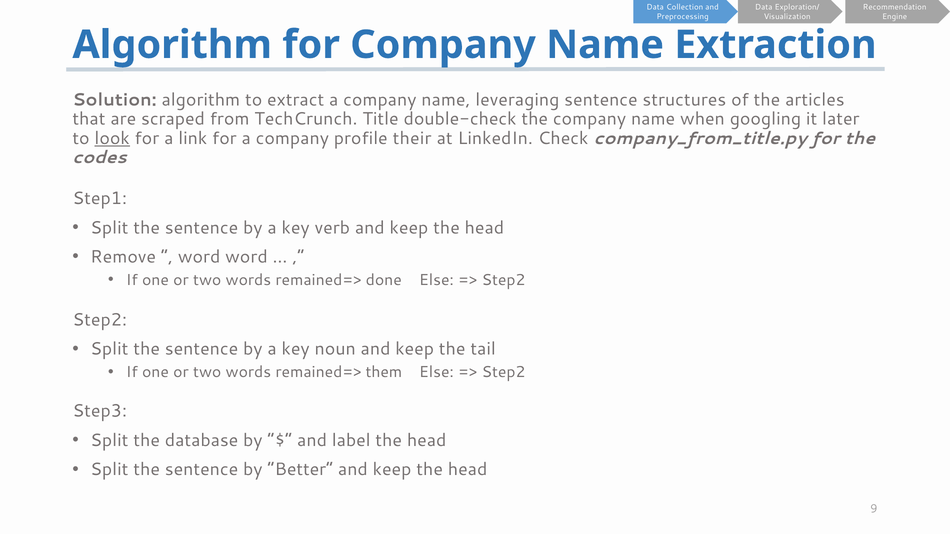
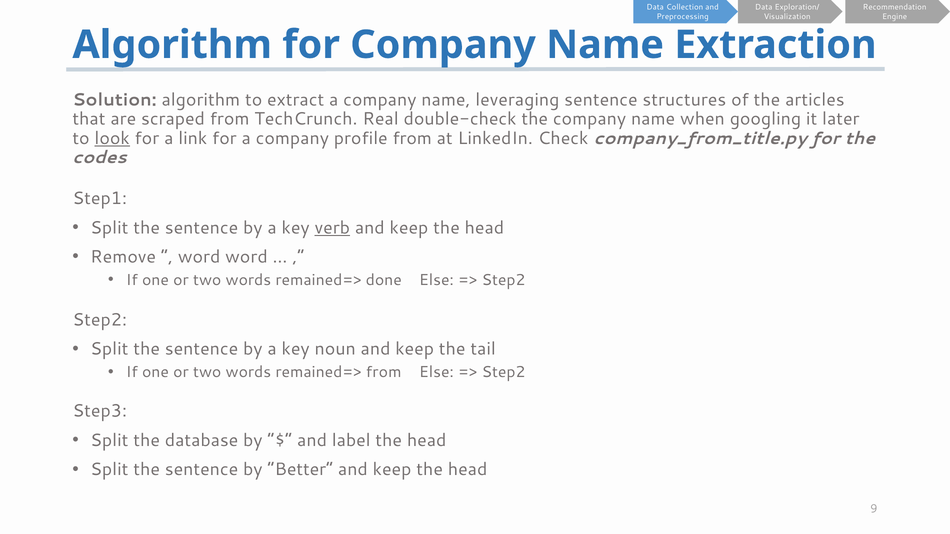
Title: Title -> Real
profile their: their -> from
verb underline: none -> present
remained=> them: them -> from
